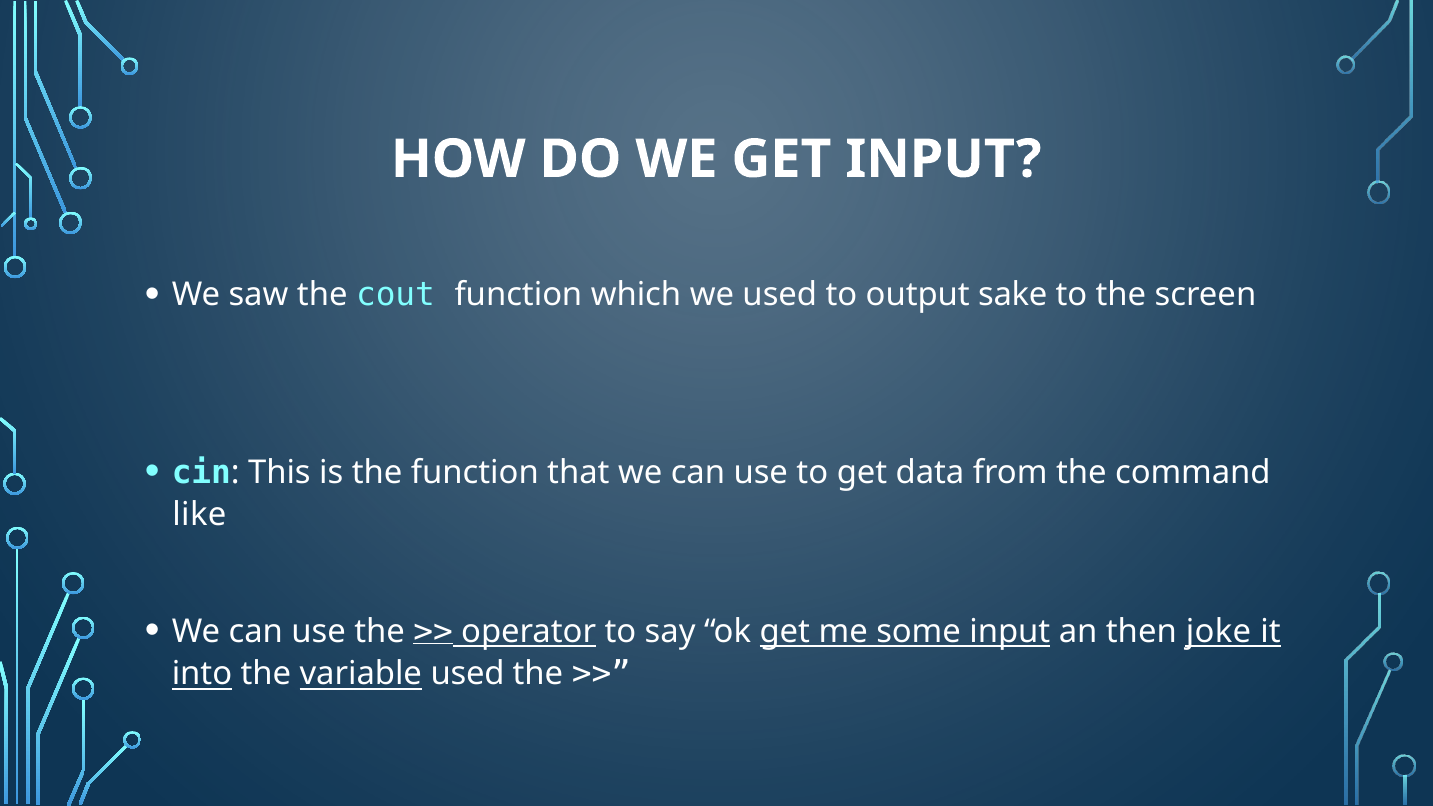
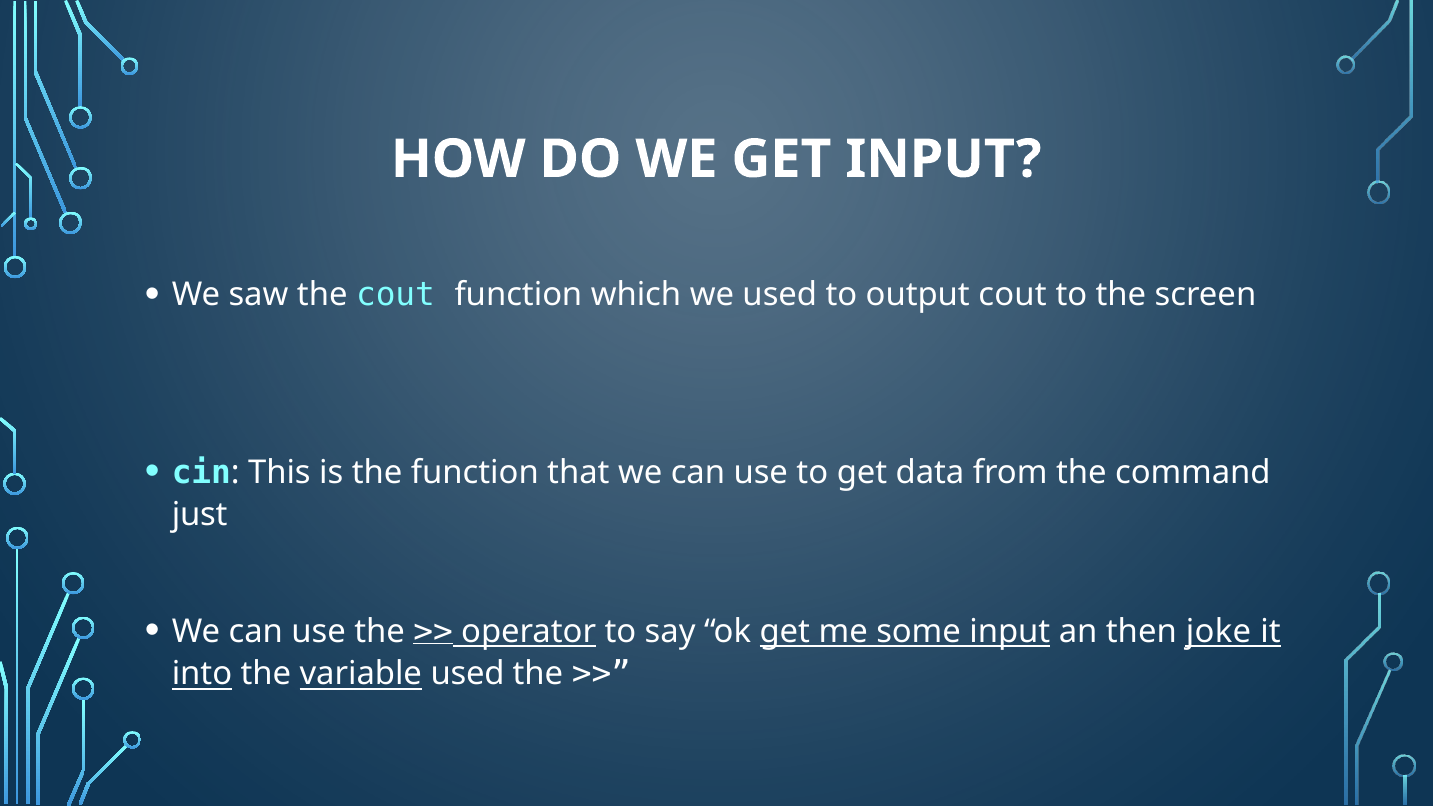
output sake: sake -> cout
like: like -> just
